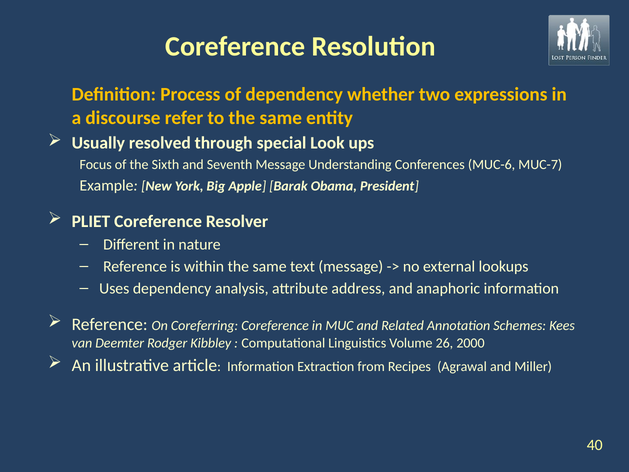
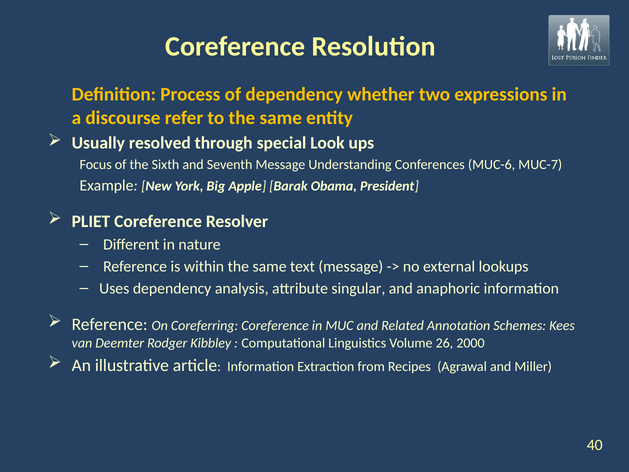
address: address -> singular
